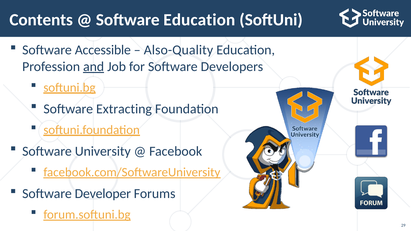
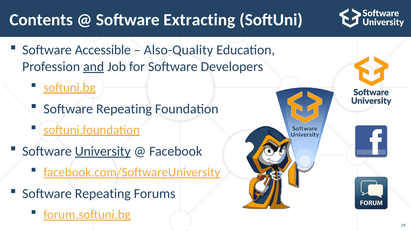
Software Education: Education -> Extracting
Extracting at (124, 109): Extracting -> Repeating
University underline: none -> present
Developer at (103, 194): Developer -> Repeating
